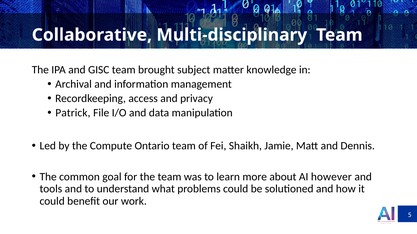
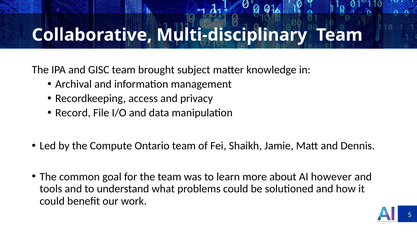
Patrick: Patrick -> Record
